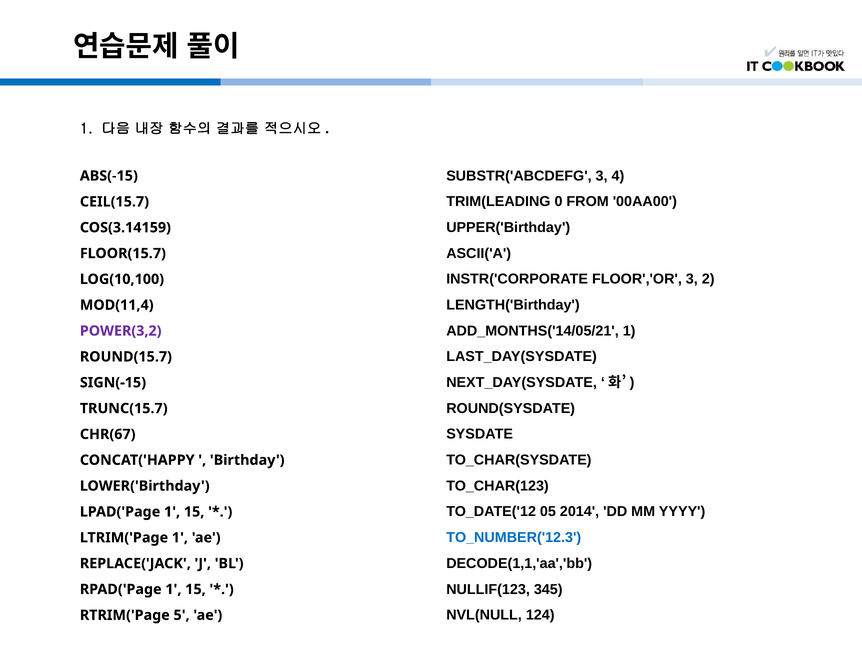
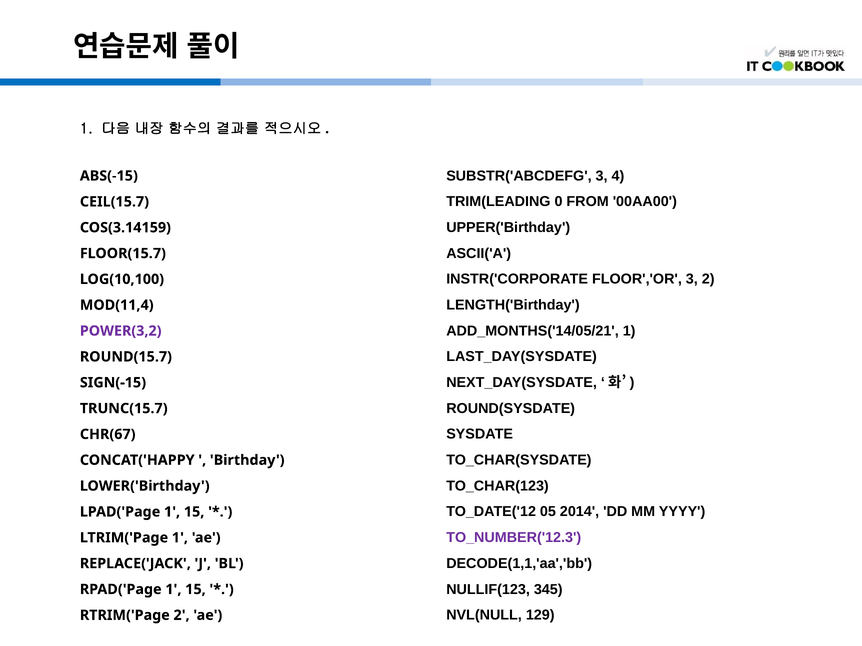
TO_NUMBER('12.3 colour: blue -> purple
124: 124 -> 129
RTRIM('Page 5: 5 -> 2
